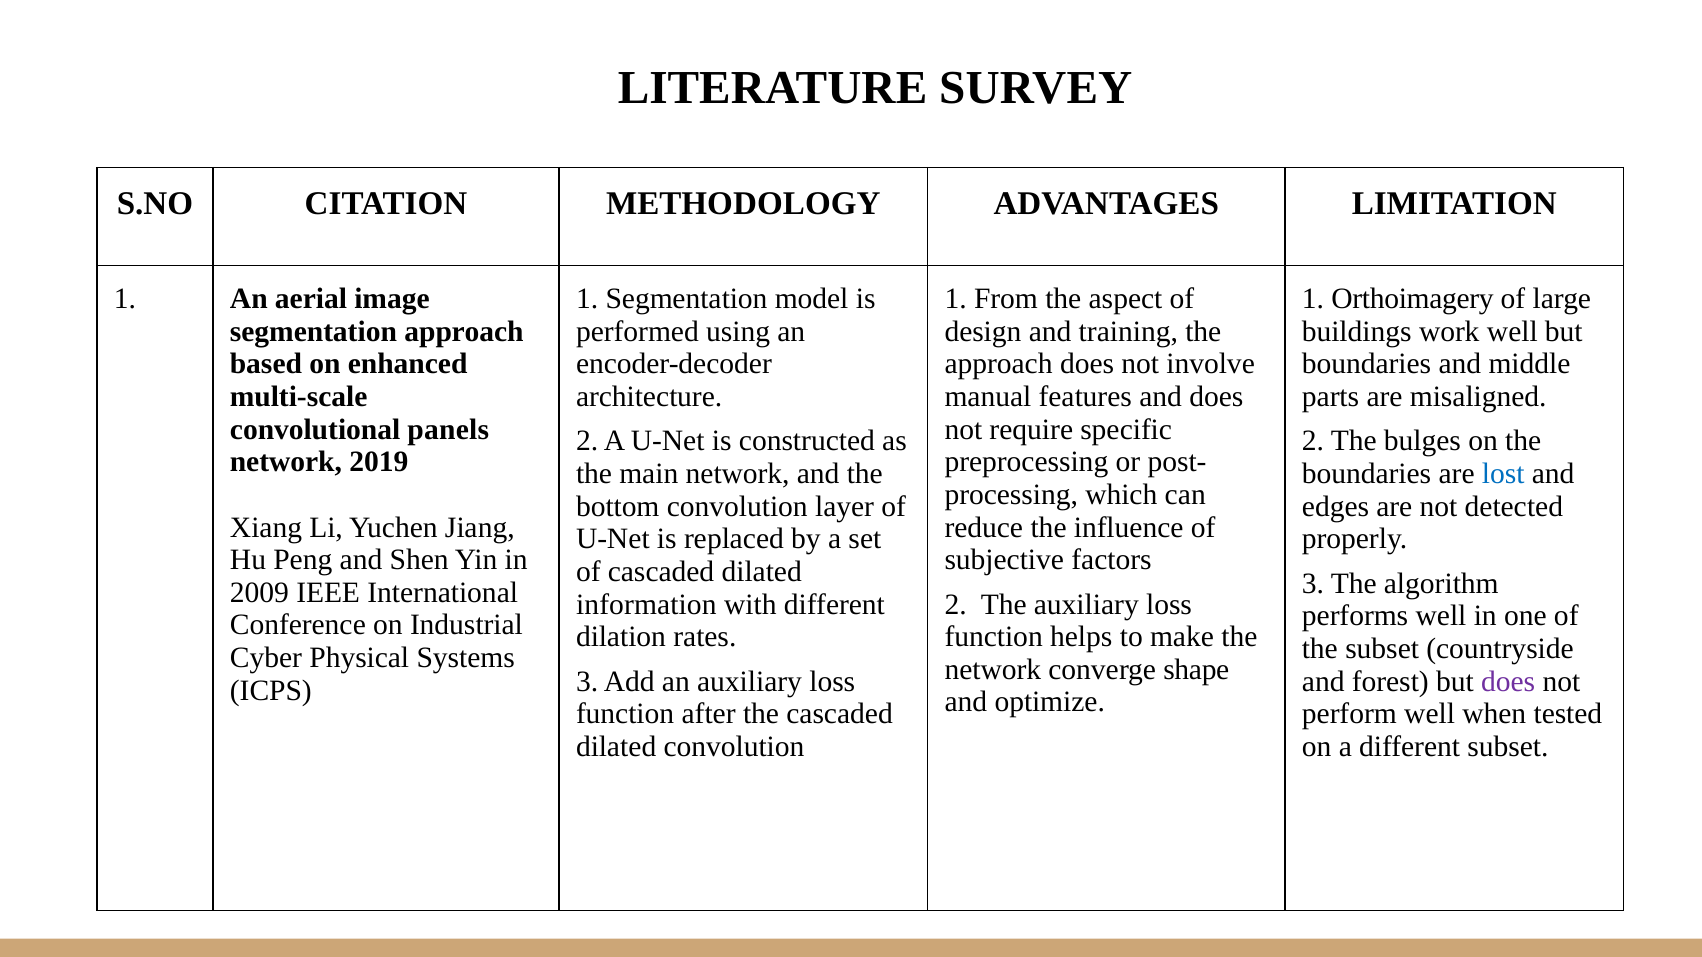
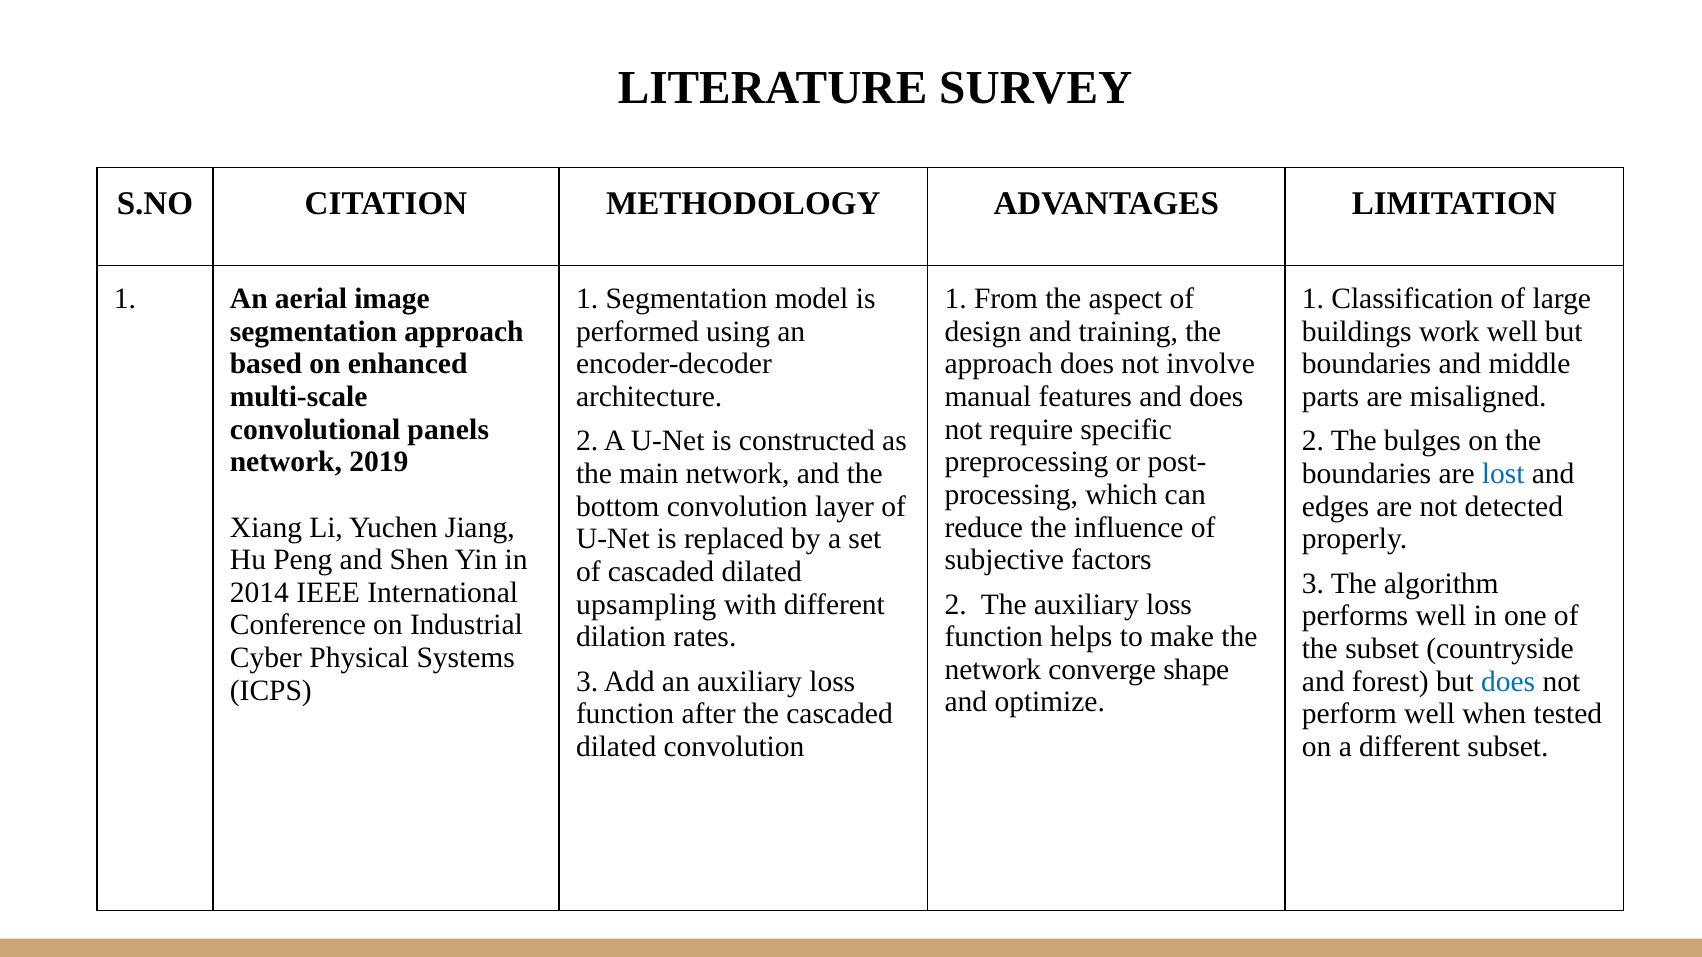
Orthoimagery: Orthoimagery -> Classification
2009: 2009 -> 2014
information: information -> upsampling
does at (1508, 682) colour: purple -> blue
